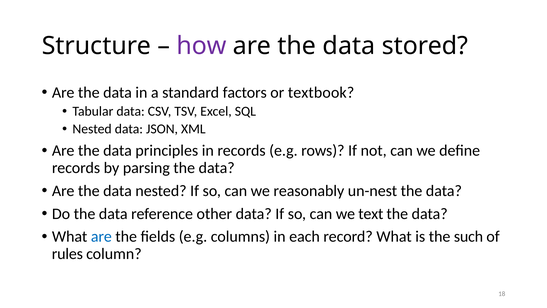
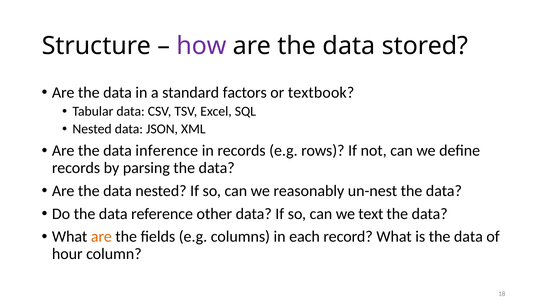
principles: principles -> inference
are at (101, 236) colour: blue -> orange
is the such: such -> data
rules: rules -> hour
